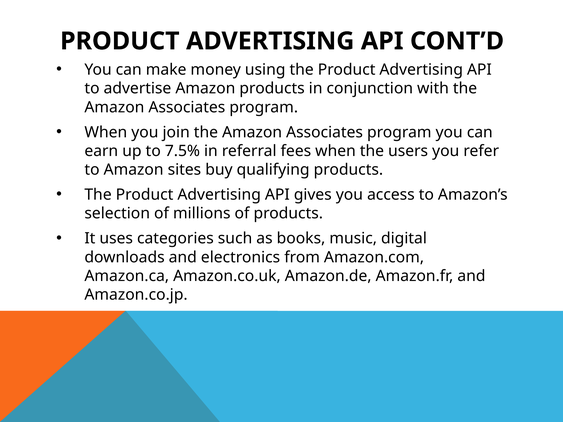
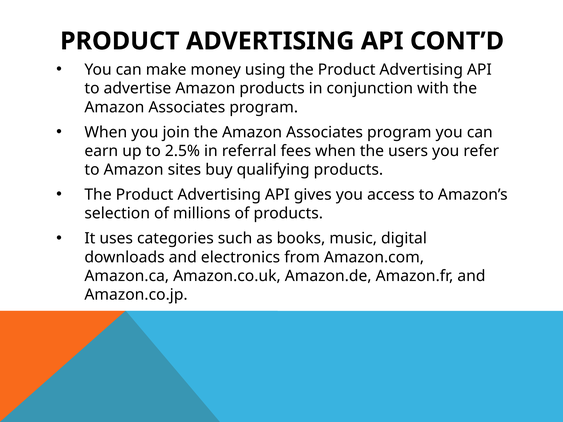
7.5%: 7.5% -> 2.5%
